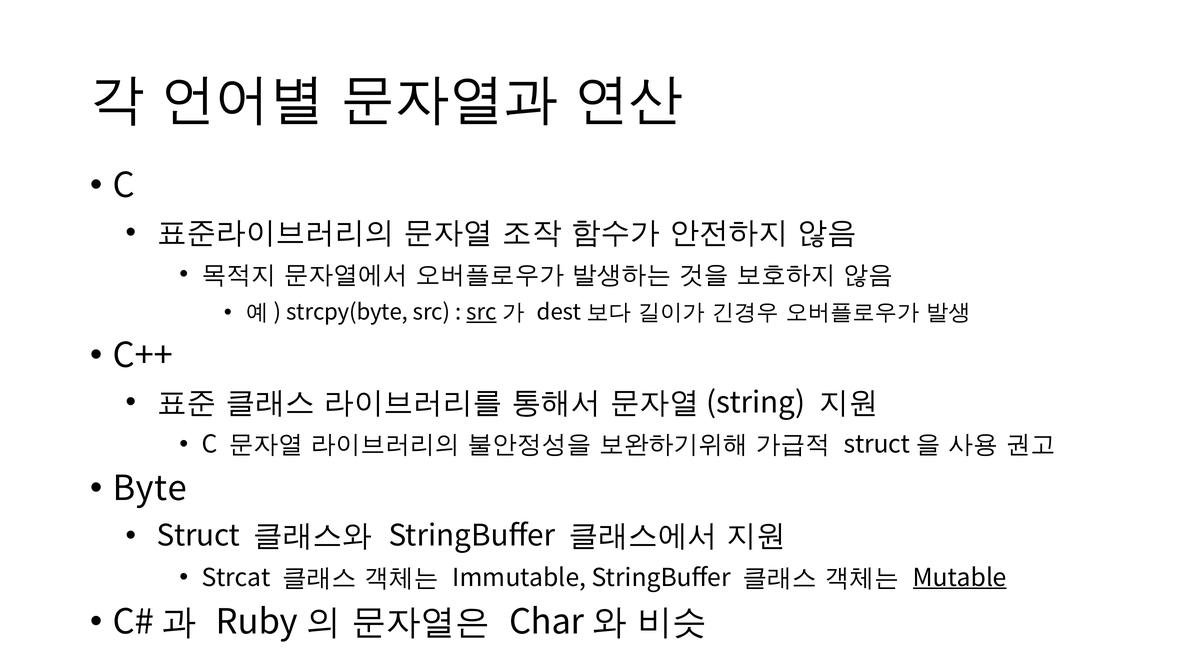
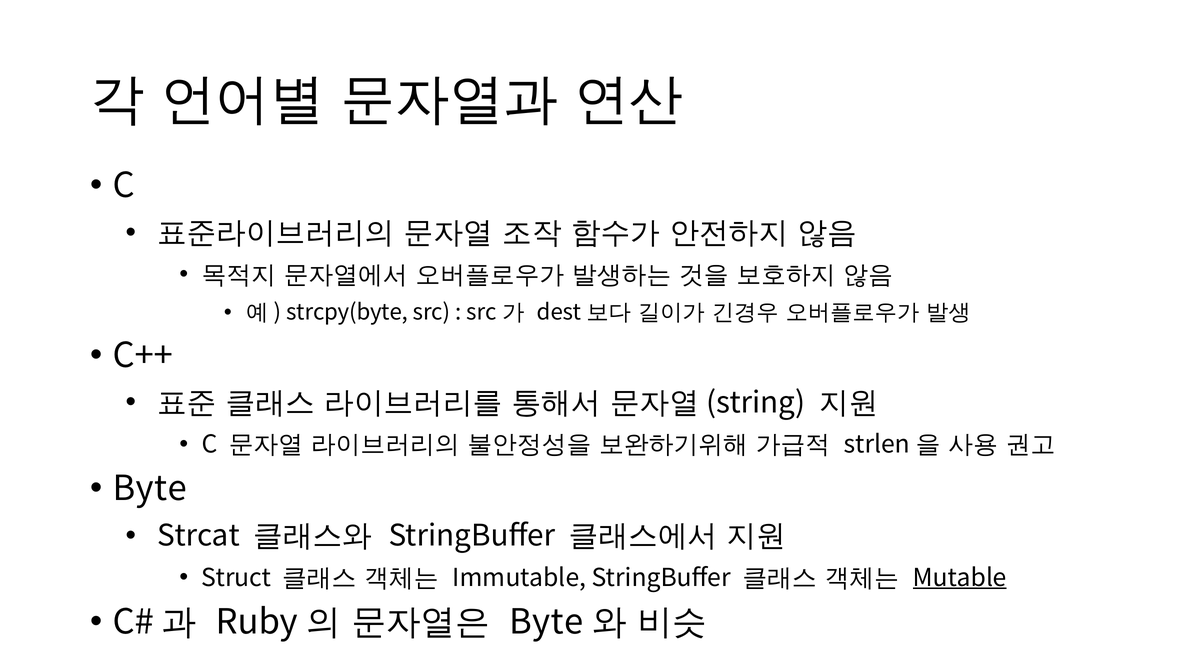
src at (482, 312) underline: present -> none
struct at (877, 444): struct -> strlen
Struct at (198, 536): Struct -> Strcat
Strcat: Strcat -> Struct
Char at (547, 622): Char -> Byte
